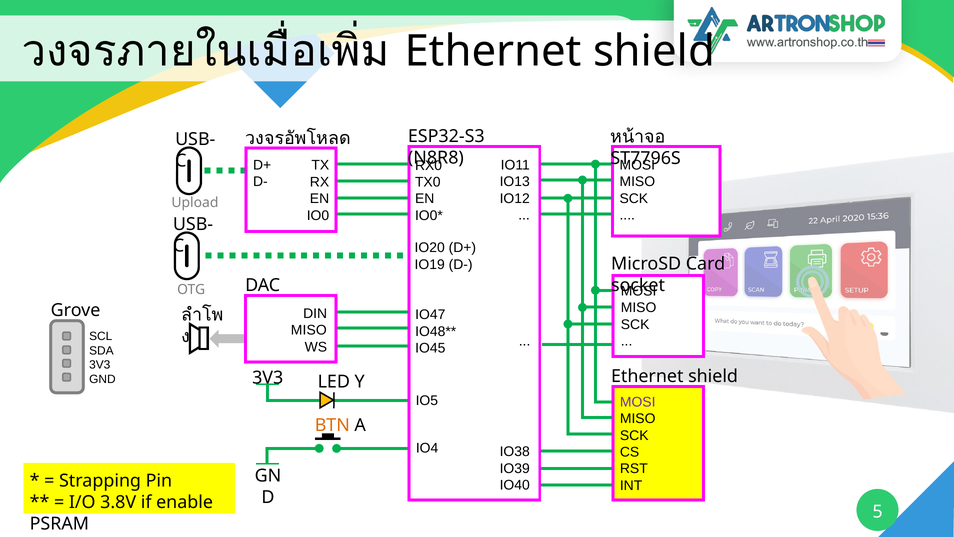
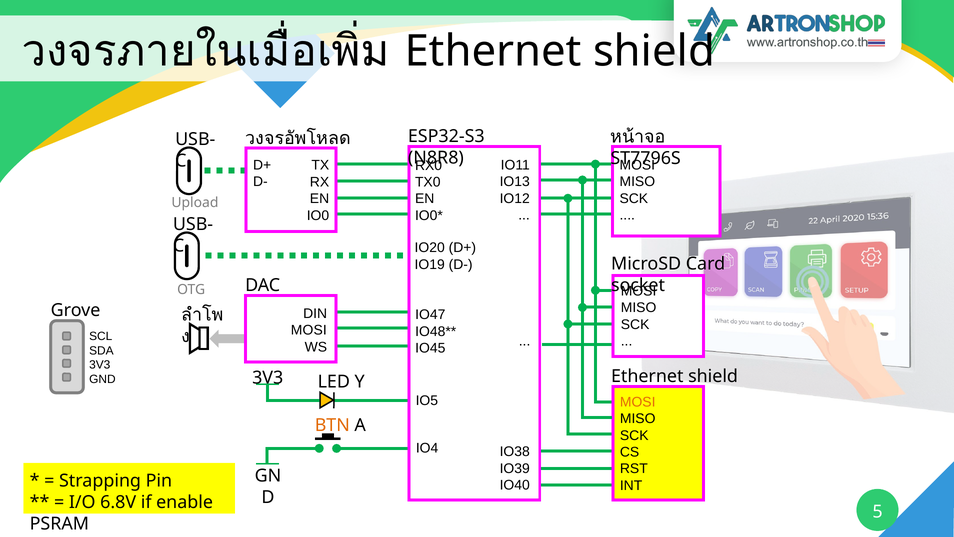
MISO at (309, 330): MISO -> MOSI
MOSI at (638, 402) colour: purple -> orange
3.8V: 3.8V -> 6.8V
